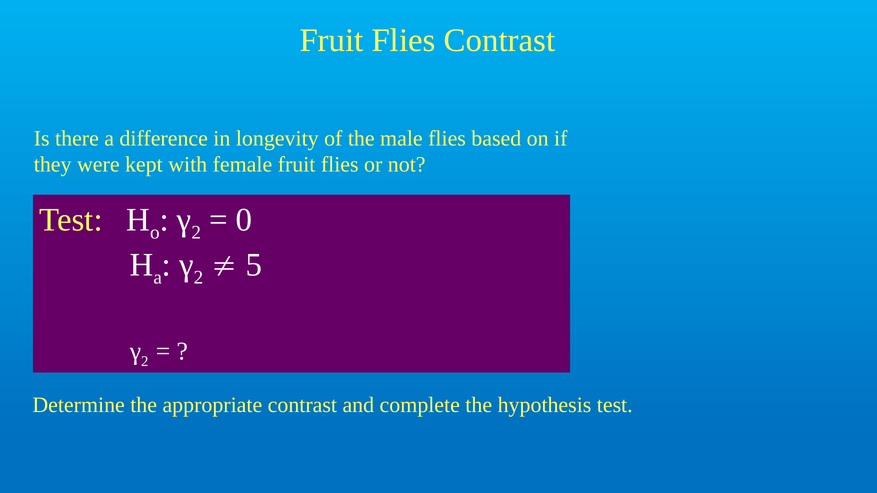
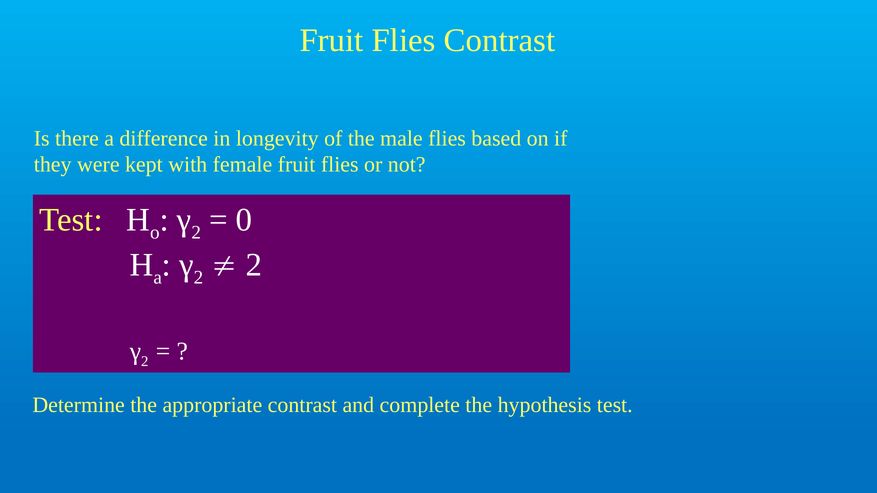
5 at (254, 265): 5 -> 2
